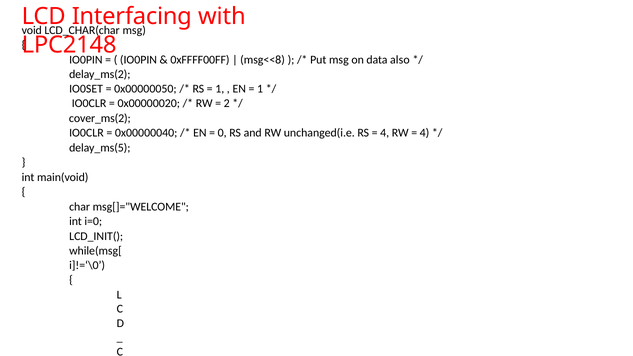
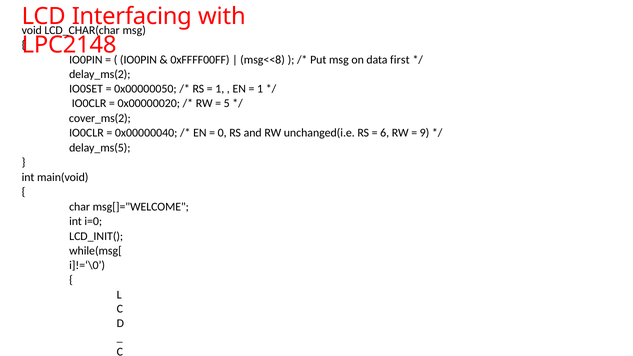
also: also -> first
2: 2 -> 5
4 at (385, 133): 4 -> 6
4 at (425, 133): 4 -> 9
